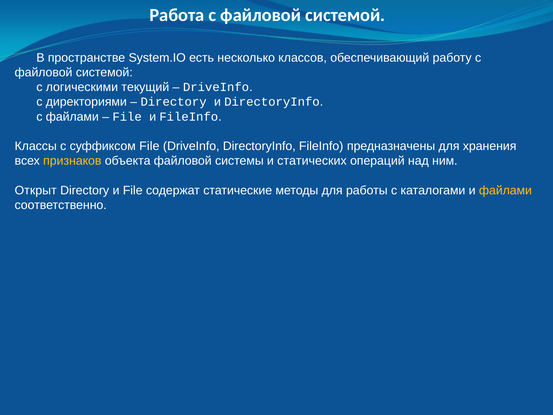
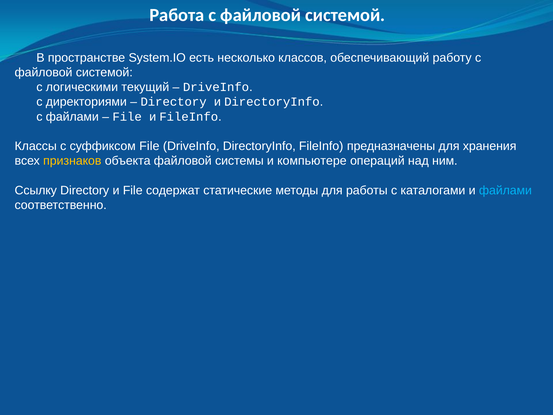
статических: статических -> компьютере
Открыт: Открыт -> Ссылку
файлами at (505, 190) colour: yellow -> light blue
